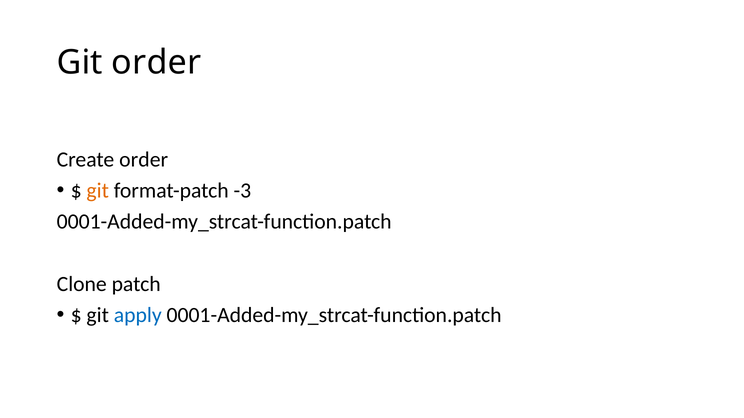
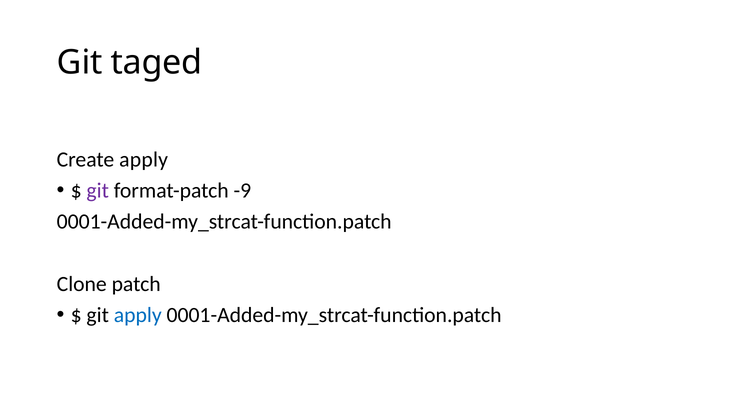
Git order: order -> taged
Create order: order -> apply
git at (98, 191) colour: orange -> purple
-3: -3 -> -9
